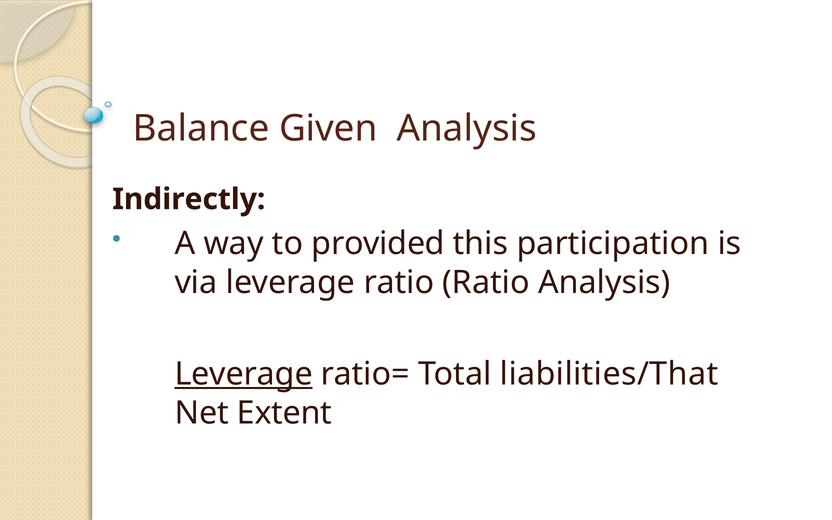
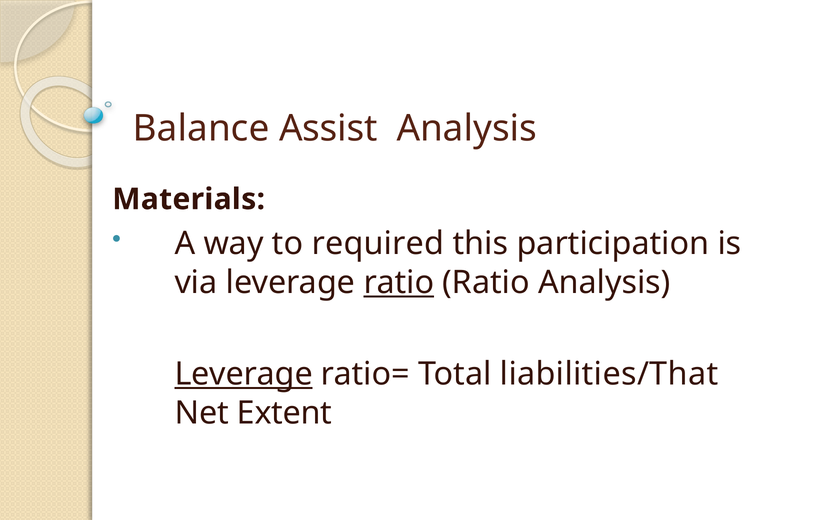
Given: Given -> Assist
Indirectly: Indirectly -> Materials
provided: provided -> required
ratio at (399, 283) underline: none -> present
